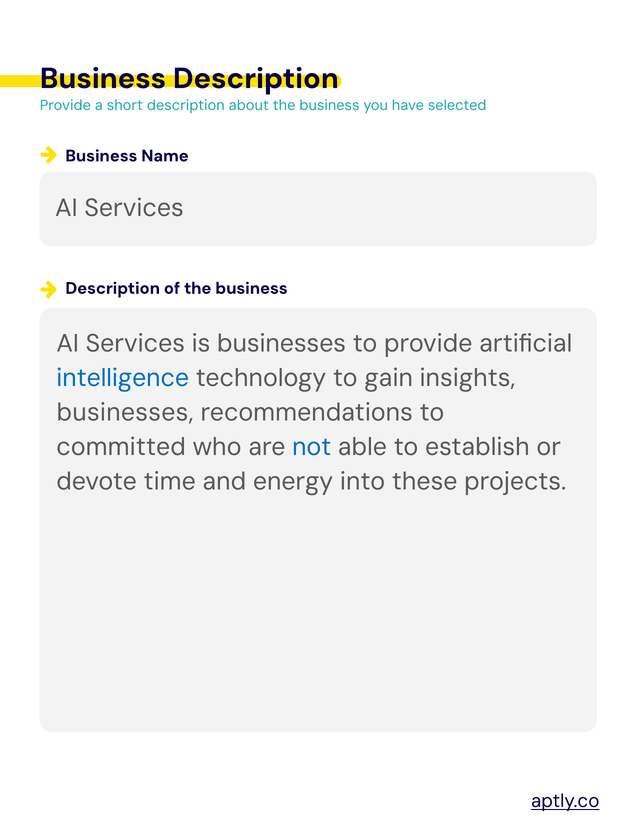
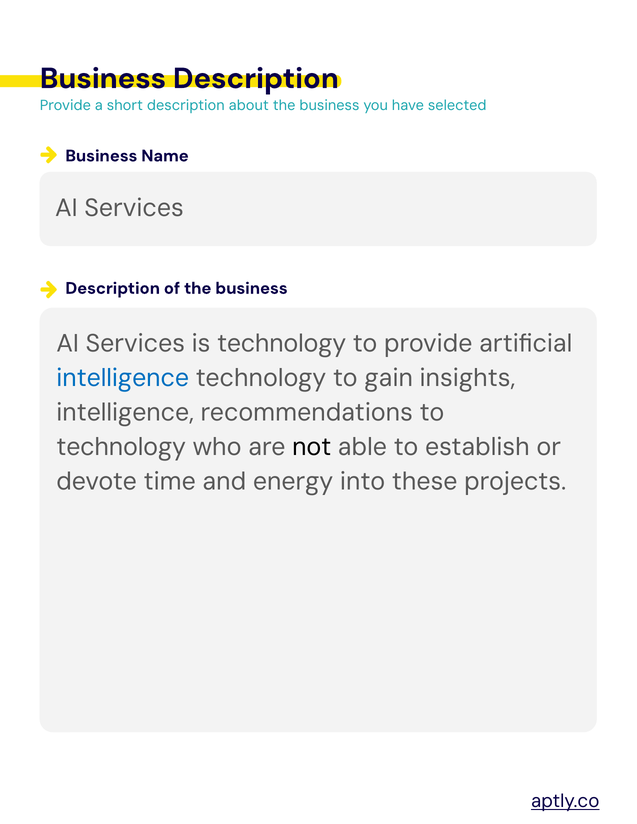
is businesses: businesses -> technology
businesses at (125, 413): businesses -> intelligence
committed at (121, 447): committed -> technology
not colour: blue -> black
